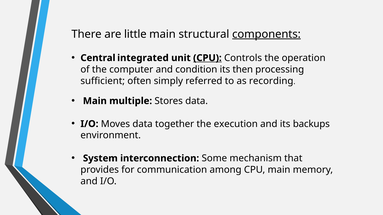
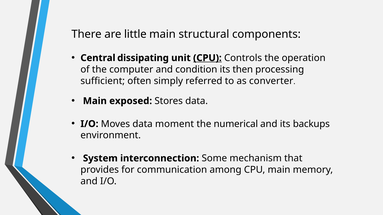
components underline: present -> none
integrated: integrated -> dissipating
recording: recording -> converter
multiple: multiple -> exposed
together: together -> moment
execution: execution -> numerical
